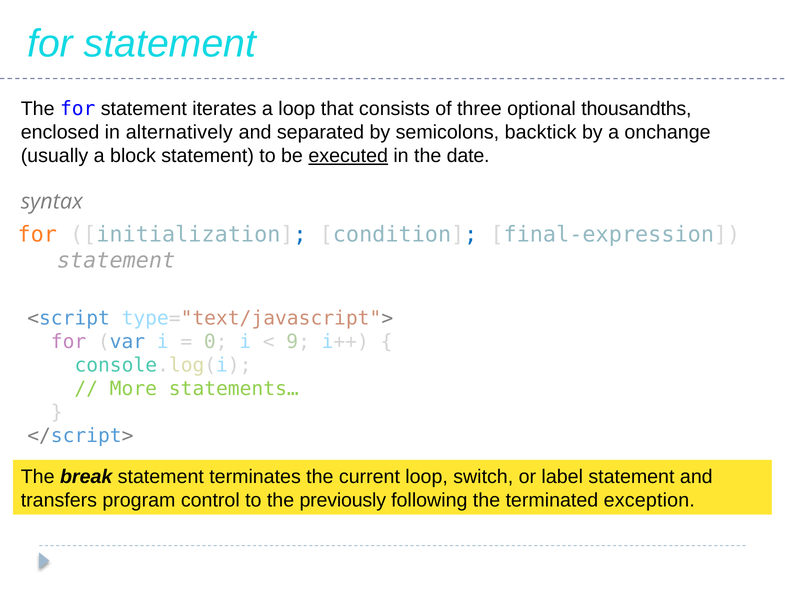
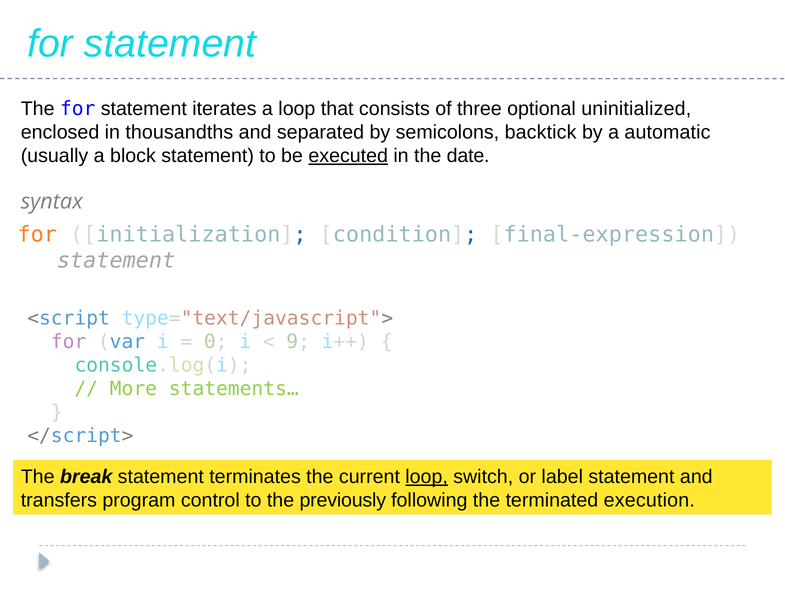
thousandths: thousandths -> uninitialized
alternatively: alternatively -> thousandths
onchange: onchange -> automatic
loop at (427, 477) underline: none -> present
exception: exception -> execution
